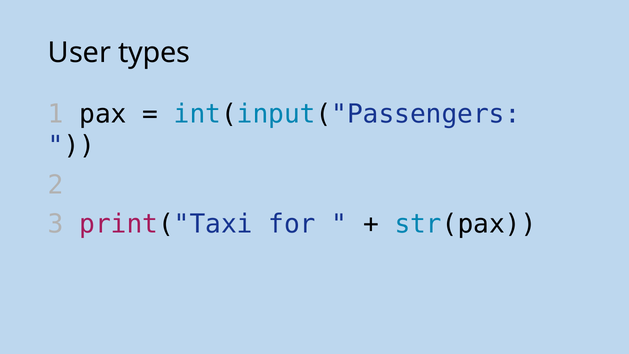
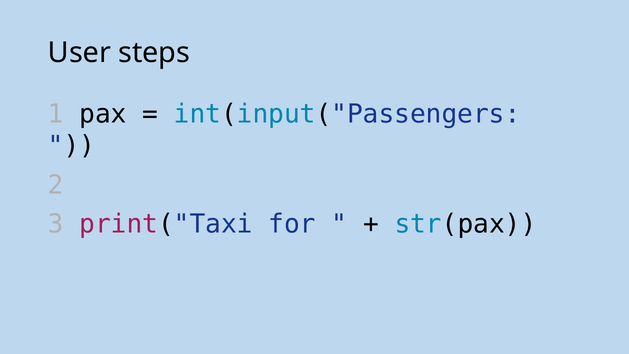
types: types -> steps
